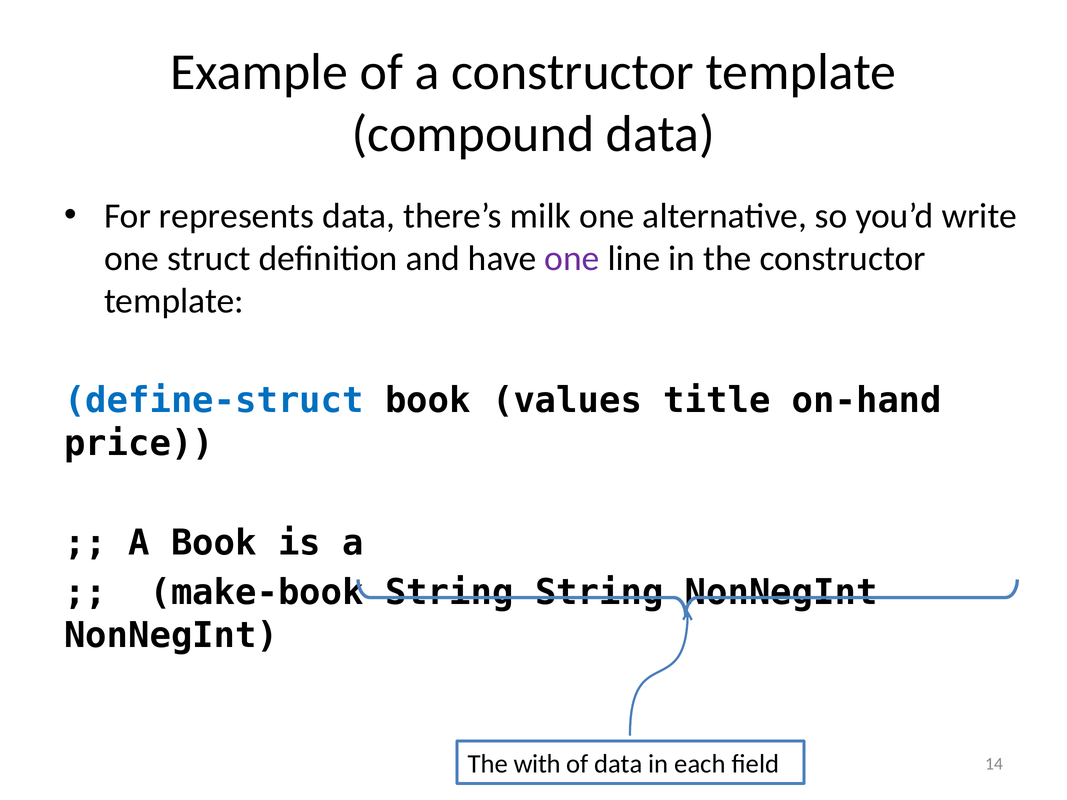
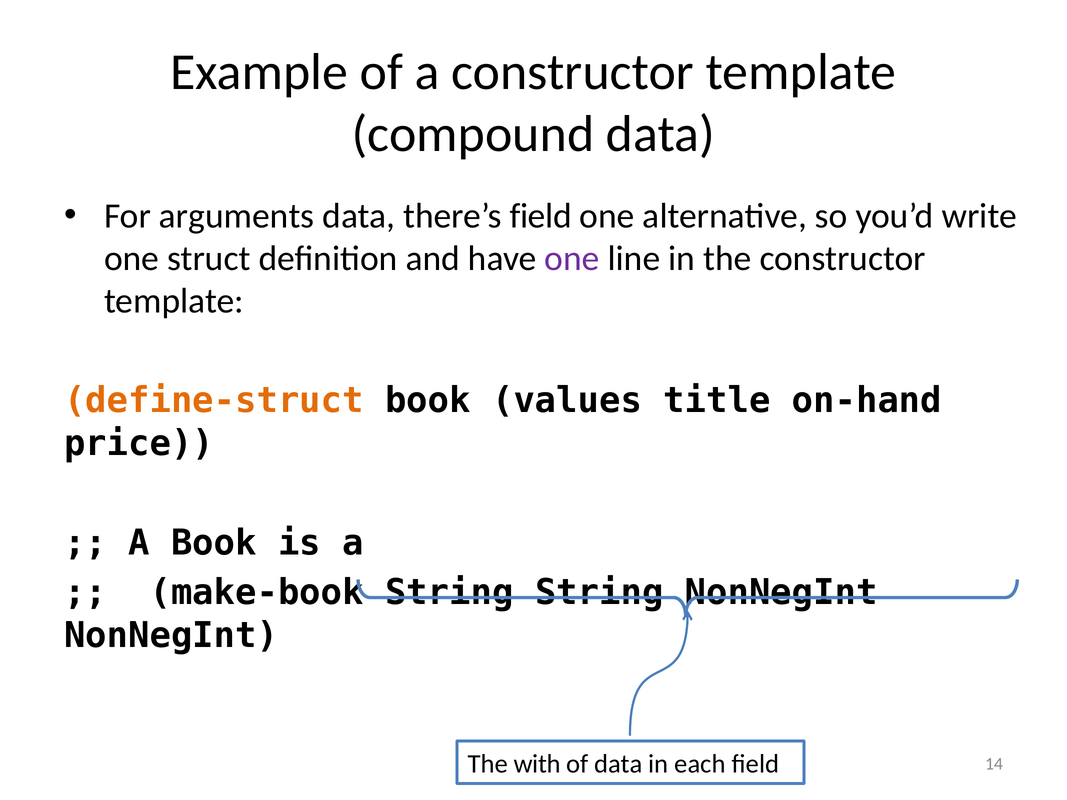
represents: represents -> arguments
there’s milk: milk -> field
define-struct colour: blue -> orange
